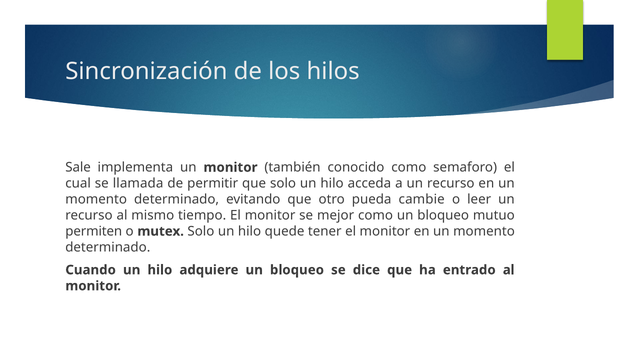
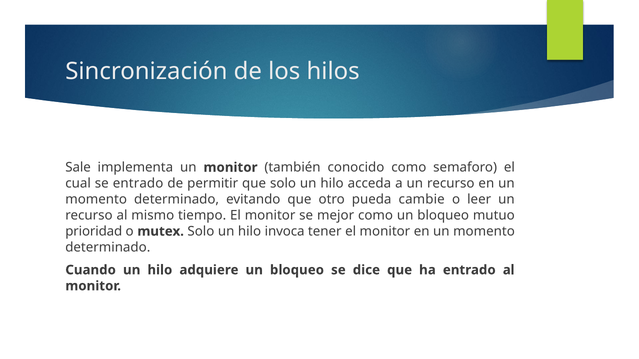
se llamada: llamada -> entrado
permiten: permiten -> prioridad
quede: quede -> invoca
